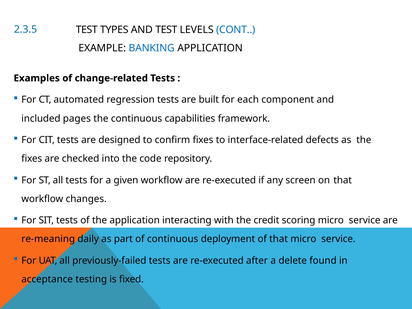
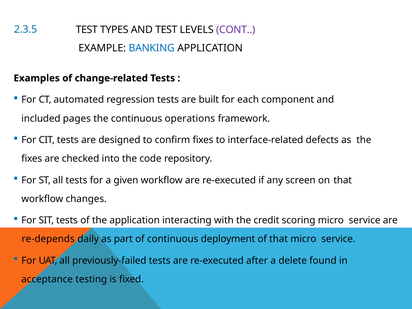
CONT colour: blue -> purple
capabilities: capabilities -> operations
re-meaning: re-meaning -> re-depends
